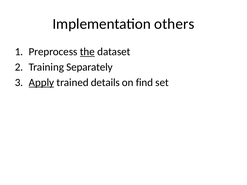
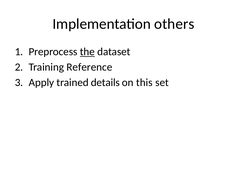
Separately: Separately -> Reference
Apply underline: present -> none
find: find -> this
